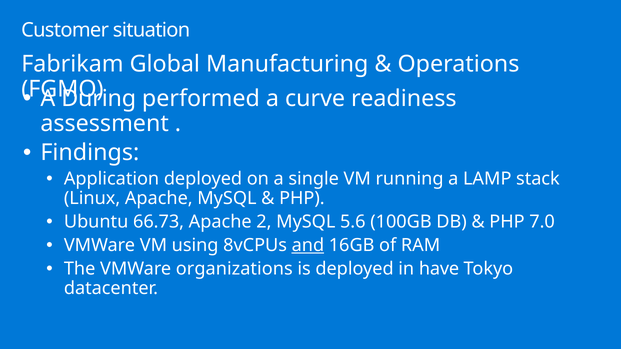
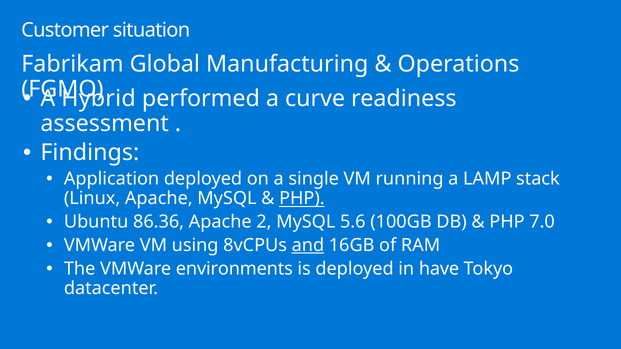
During: During -> Hybrid
PHP at (302, 199) underline: none -> present
66.73: 66.73 -> 86.36
organizations: organizations -> environments
